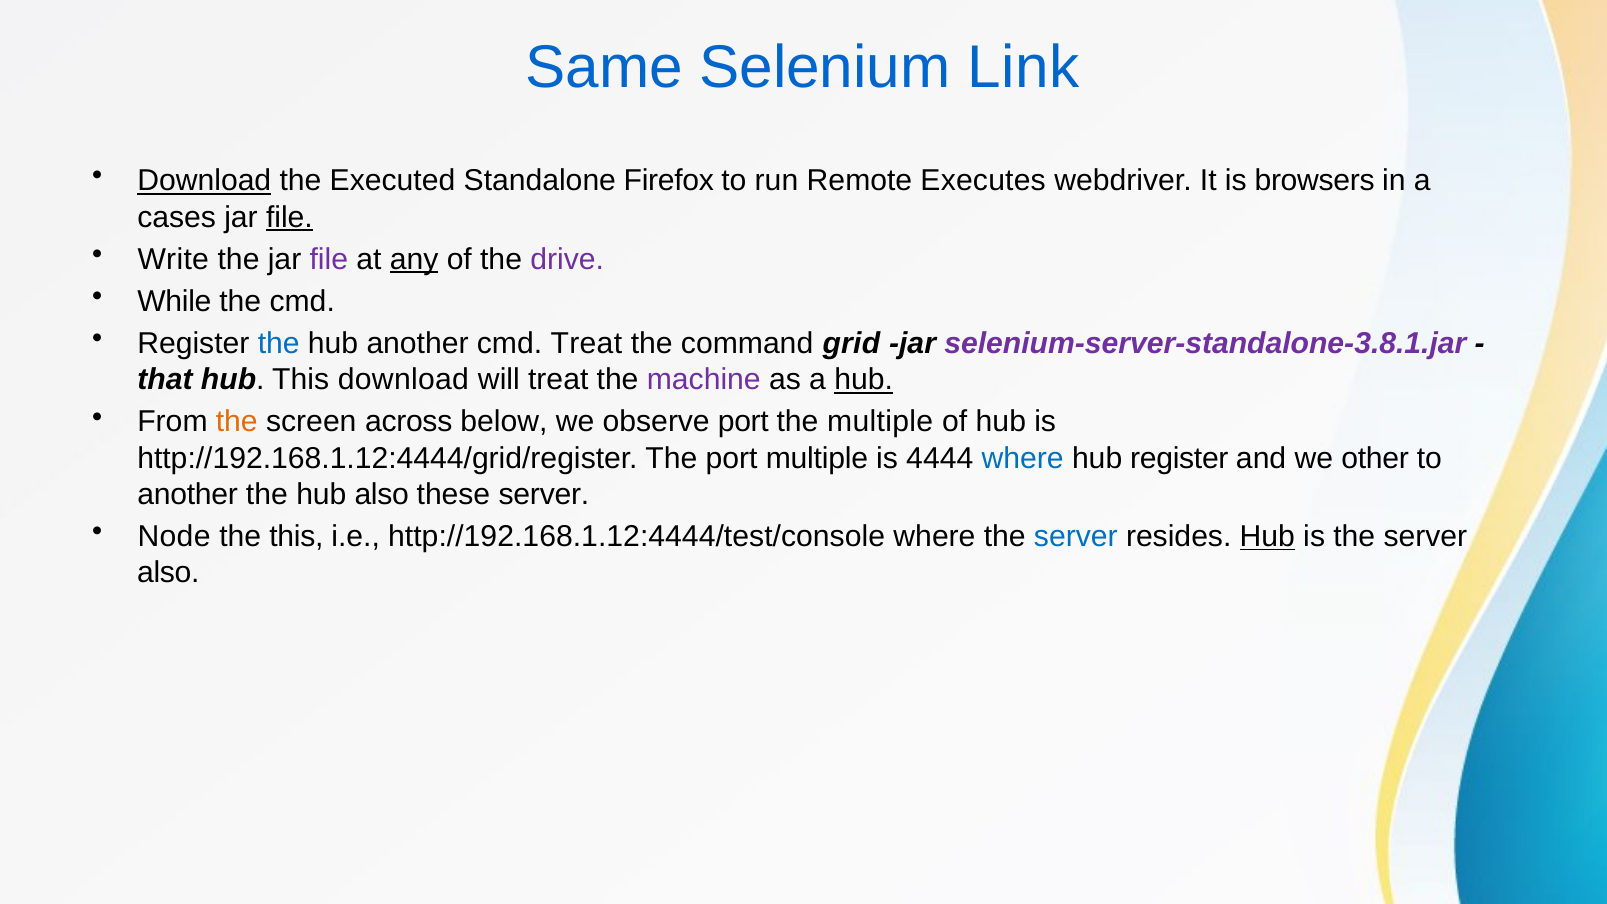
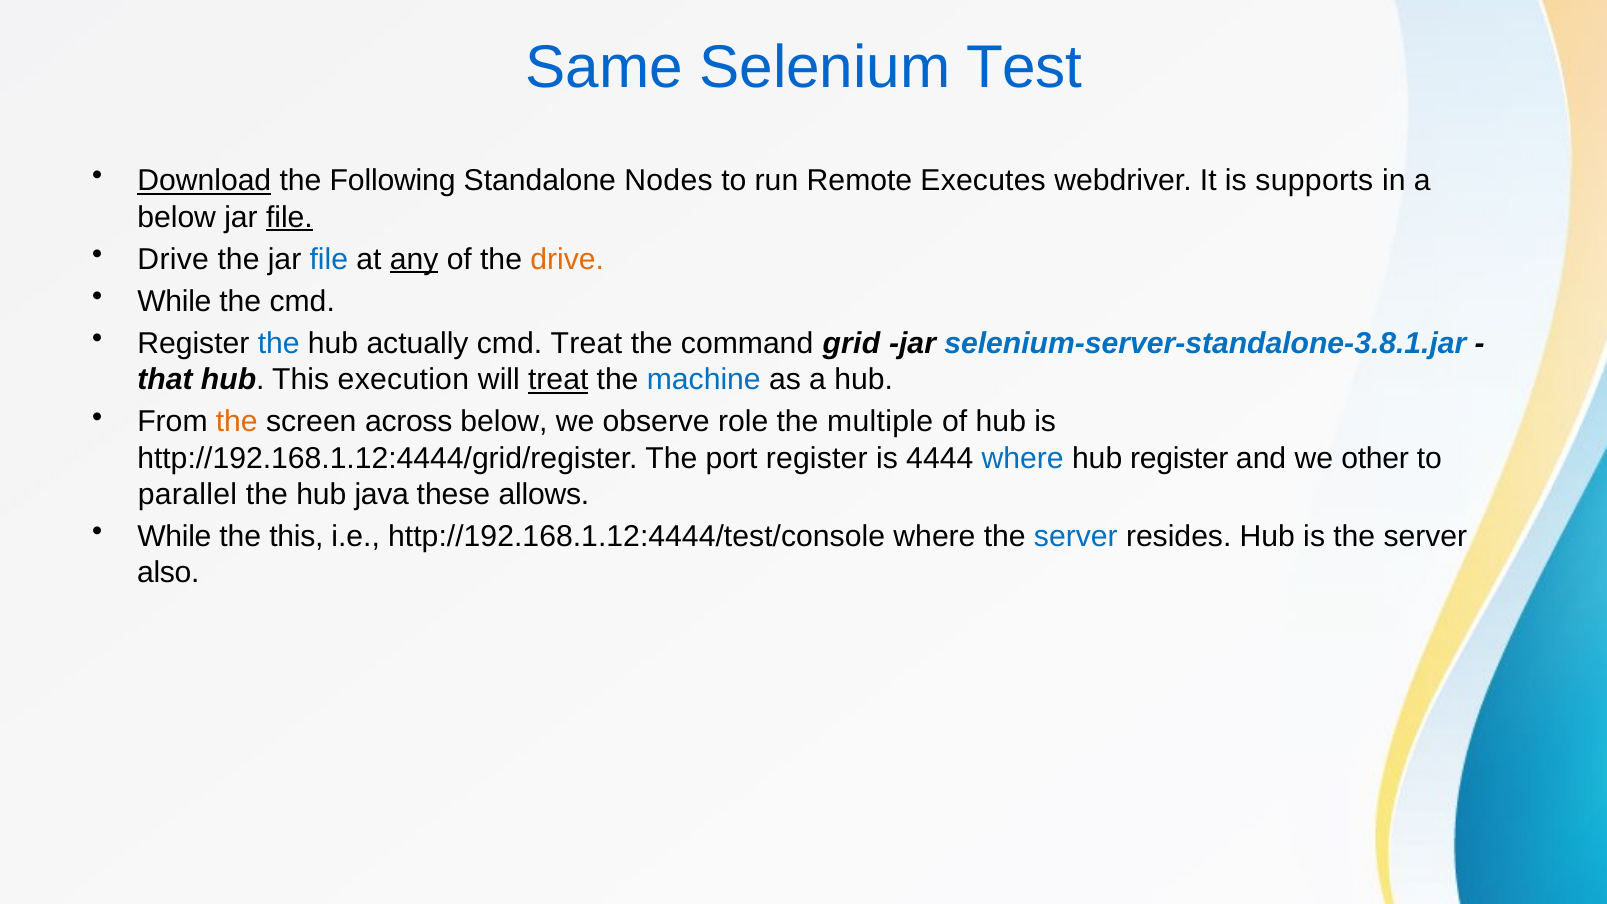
Link: Link -> Test
Executed: Executed -> Following
Firefox: Firefox -> Nodes
browsers: browsers -> supports
cases at (177, 217): cases -> below
Write at (173, 259): Write -> Drive
file at (329, 259) colour: purple -> blue
drive at (567, 259) colour: purple -> orange
hub another: another -> actually
selenium-server-standalone-3.8.1.jar colour: purple -> blue
This download: download -> execution
treat at (558, 380) underline: none -> present
machine colour: purple -> blue
hub at (864, 380) underline: present -> none
observe port: port -> role
port multiple: multiple -> register
another at (188, 494): another -> parallel
hub also: also -> java
these server: server -> allows
Node at (174, 536): Node -> While
Hub at (1267, 536) underline: present -> none
